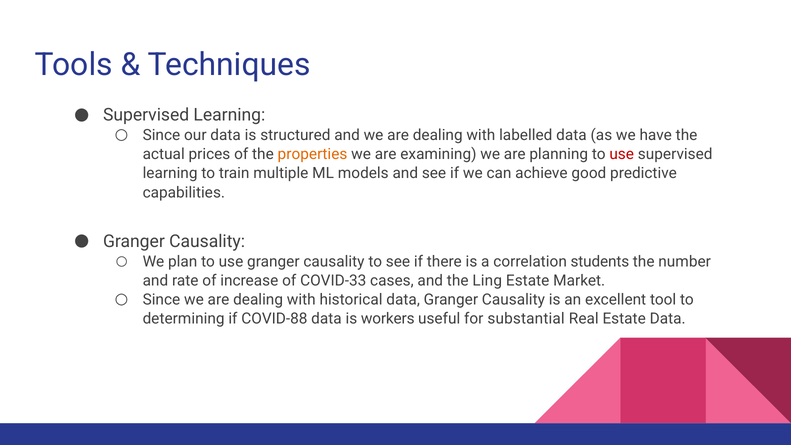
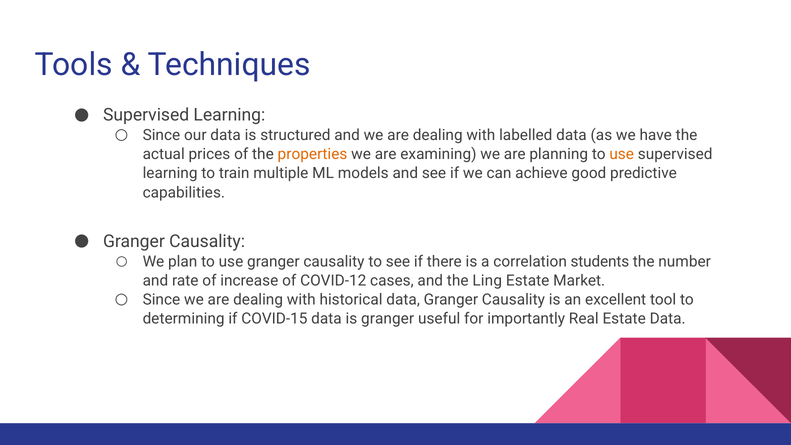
use at (622, 154) colour: red -> orange
COVID-33: COVID-33 -> COVID-12
COVID-88: COVID-88 -> COVID-15
is workers: workers -> granger
substantial: substantial -> importantly
